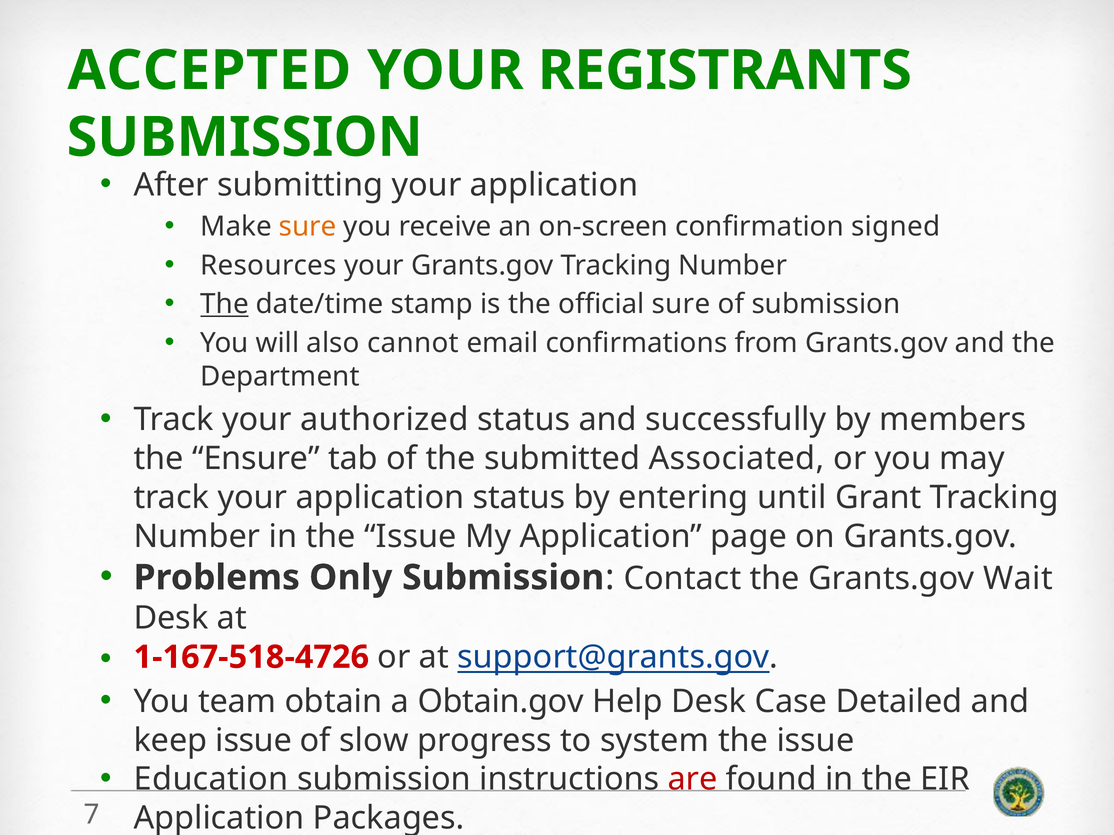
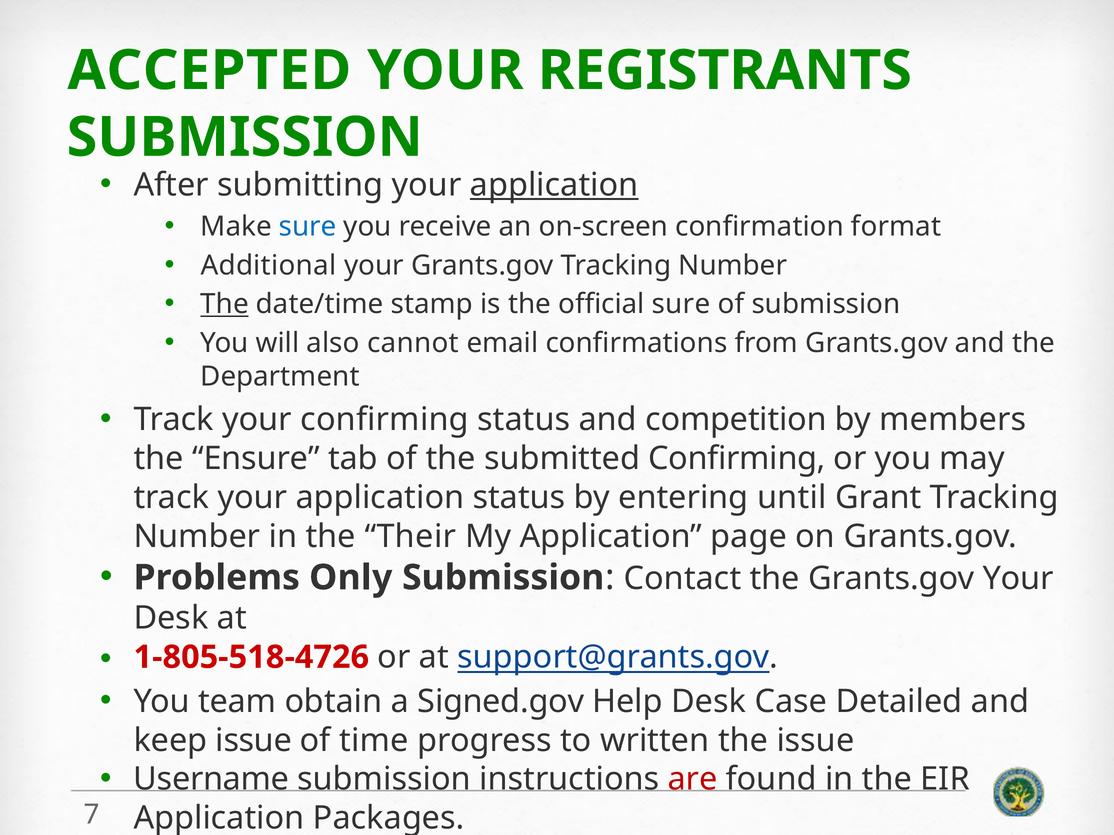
application at (554, 185) underline: none -> present
sure at (308, 227) colour: orange -> blue
signed: signed -> format
Resources: Resources -> Additional
your authorized: authorized -> confirming
successfully: successfully -> competition
submitted Associated: Associated -> Confirming
in the Issue: Issue -> Their
Grants.gov Wait: Wait -> Your
1-167-518-4726: 1-167-518-4726 -> 1-805-518-4726
Obtain.gov: Obtain.gov -> Signed.gov
slow: slow -> time
system: system -> written
Education: Education -> Username
